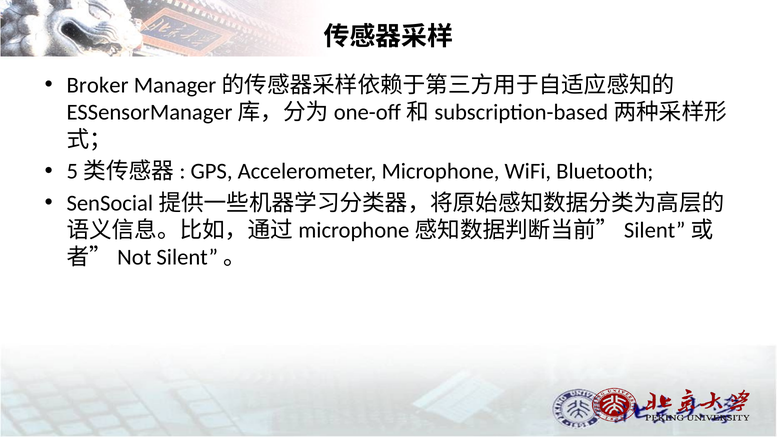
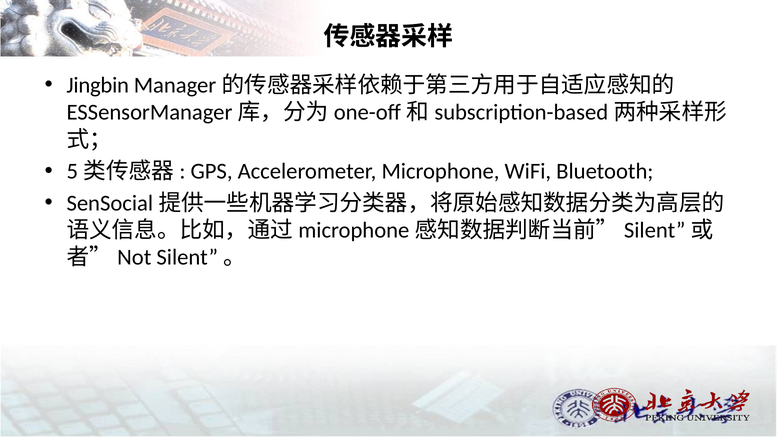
Broker: Broker -> Jingbin
